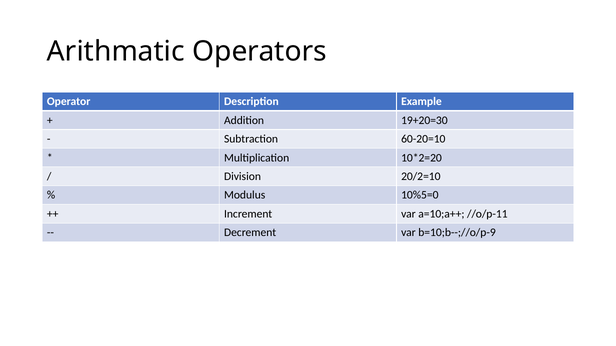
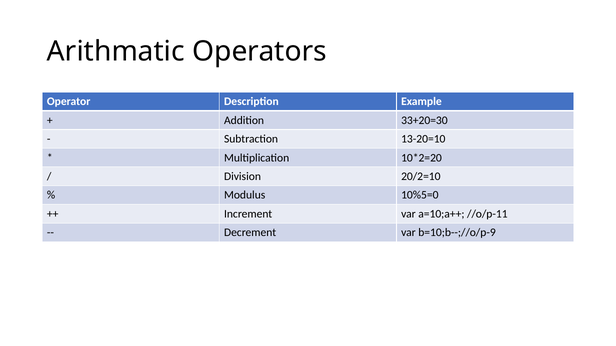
19+20=30: 19+20=30 -> 33+20=30
60-20=10: 60-20=10 -> 13-20=10
